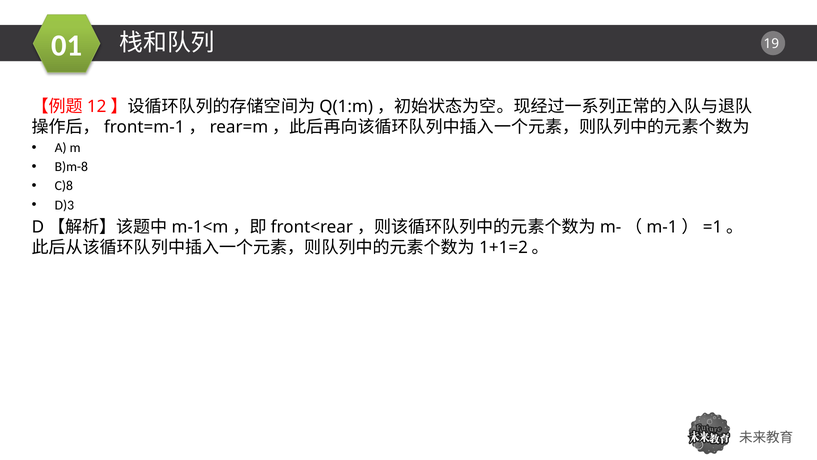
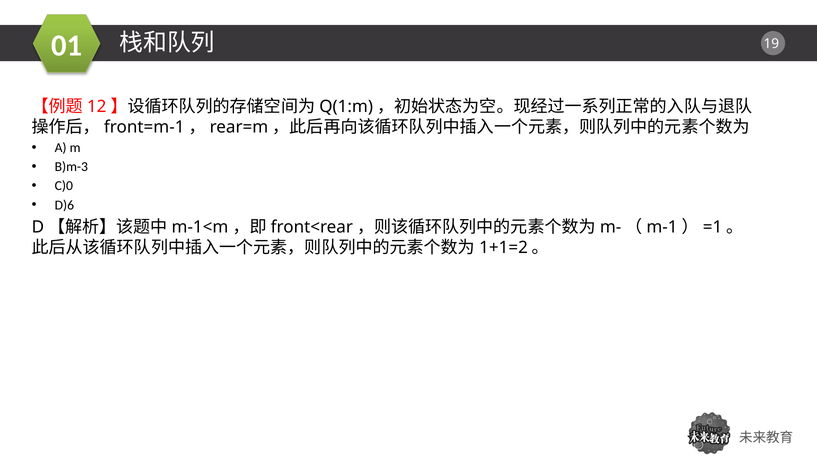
B)m-8: B)m-8 -> B)m-3
C)8: C)8 -> C)0
D)3: D)3 -> D)6
